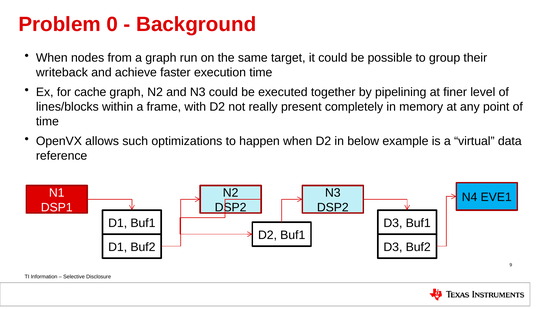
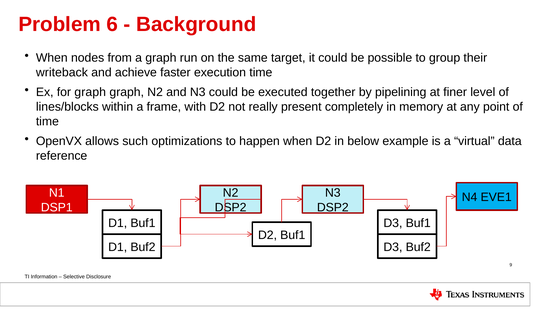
0: 0 -> 6
for cache: cache -> graph
